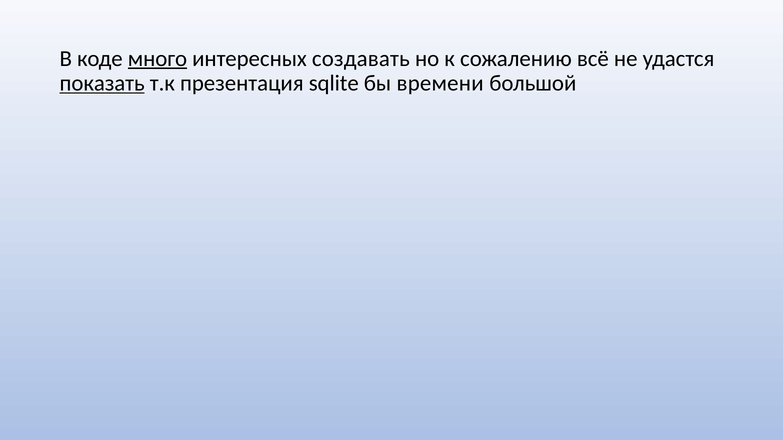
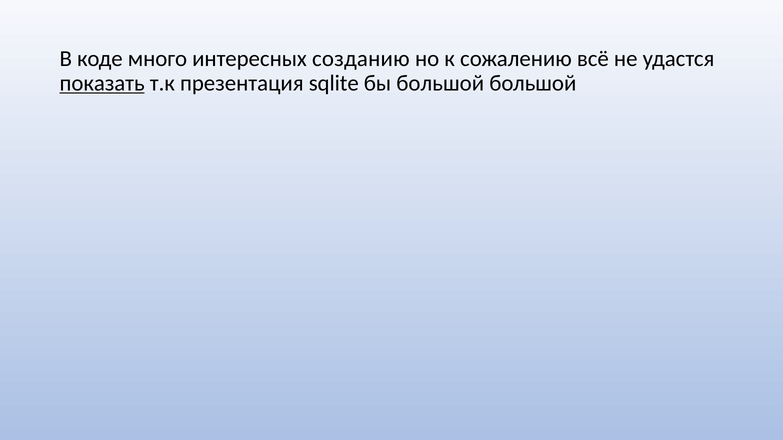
много underline: present -> none
создавать: создавать -> созданию
бы времени: времени -> большой
